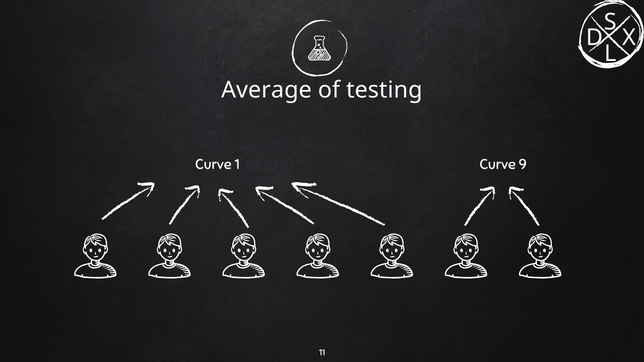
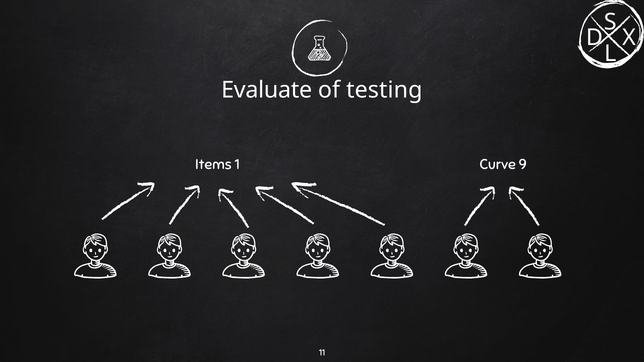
Average: Average -> Evaluate
Curve at (213, 165): Curve -> Items
